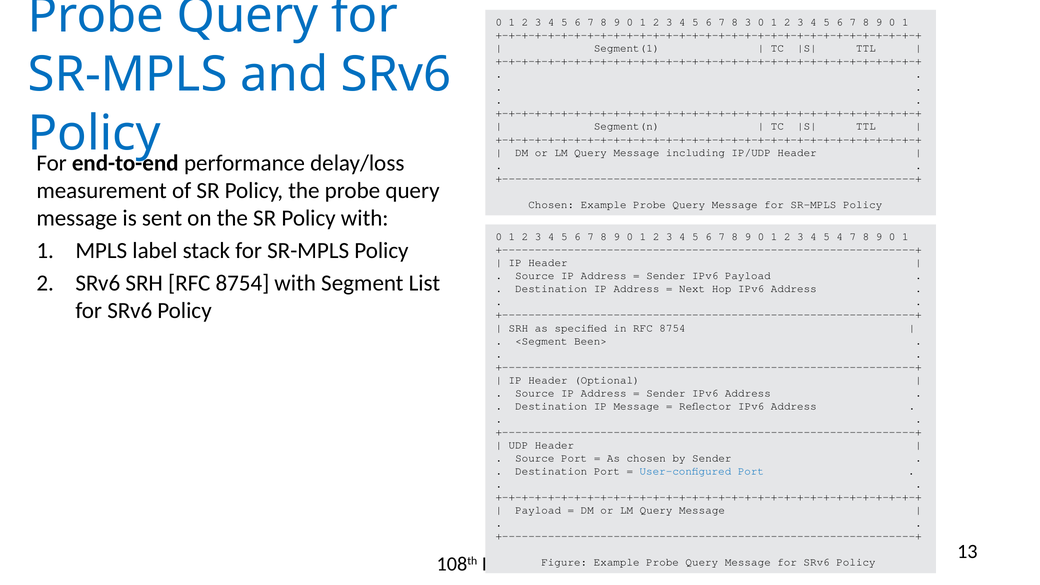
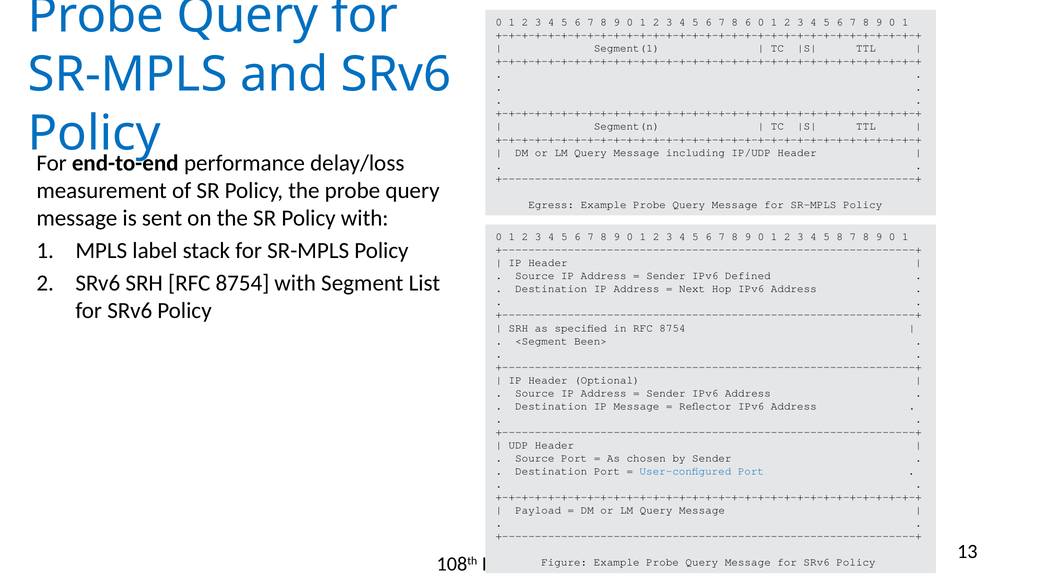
8 3: 3 -> 6
Chosen at (551, 205): Chosen -> Egress
5 4: 4 -> 8
IPv6 Payload: Payload -> Defined
